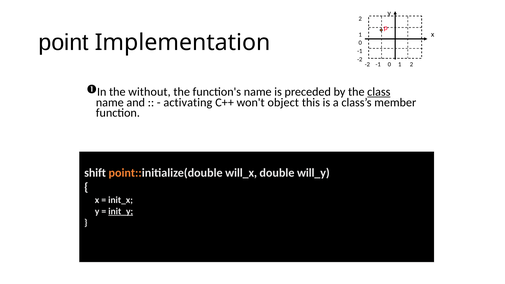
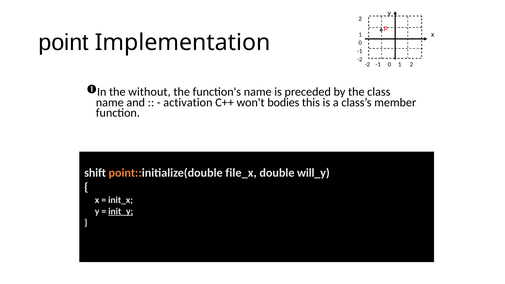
class underline: present -> none
activating: activating -> activation
object: object -> bodies
will_x: will_x -> file_x
